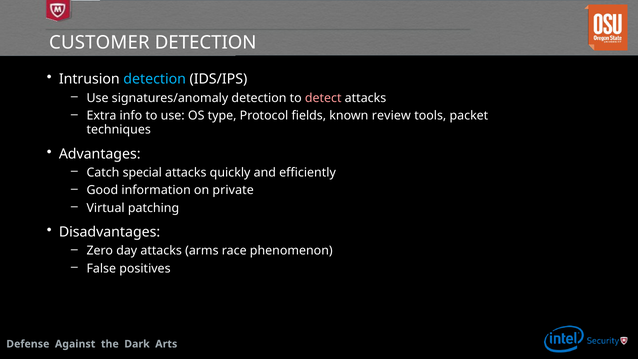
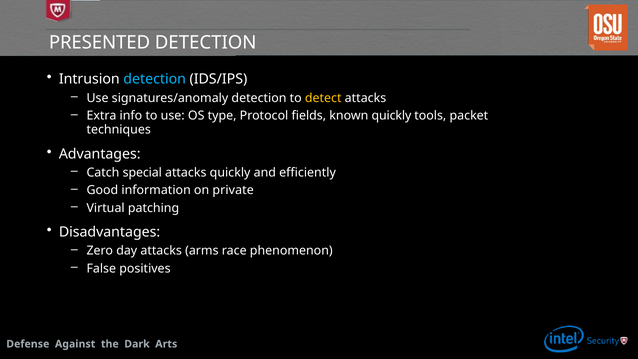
CUSTOMER: CUSTOMER -> PRESENTED
detect colour: pink -> yellow
known review: review -> quickly
